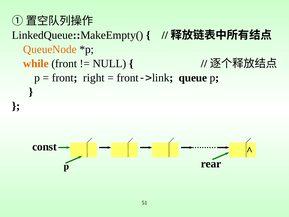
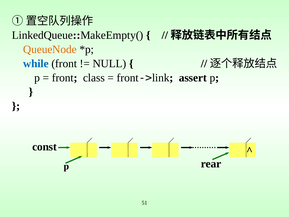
while colour: orange -> blue
right: right -> class
queue: queue -> assert
